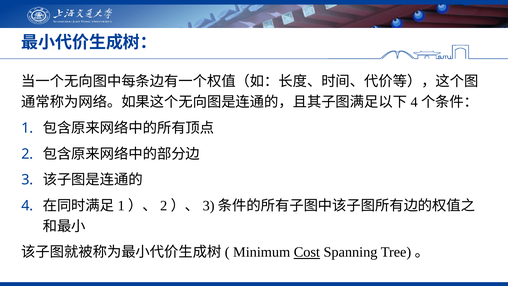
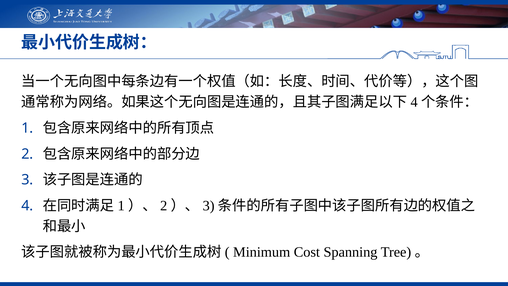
Cost underline: present -> none
